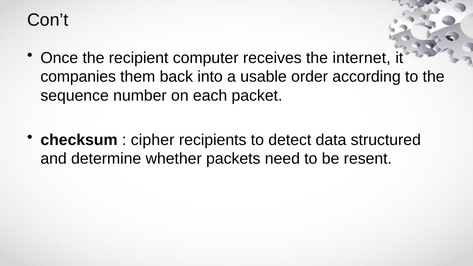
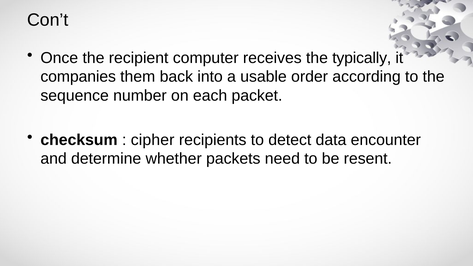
internet: internet -> typically
structured: structured -> encounter
